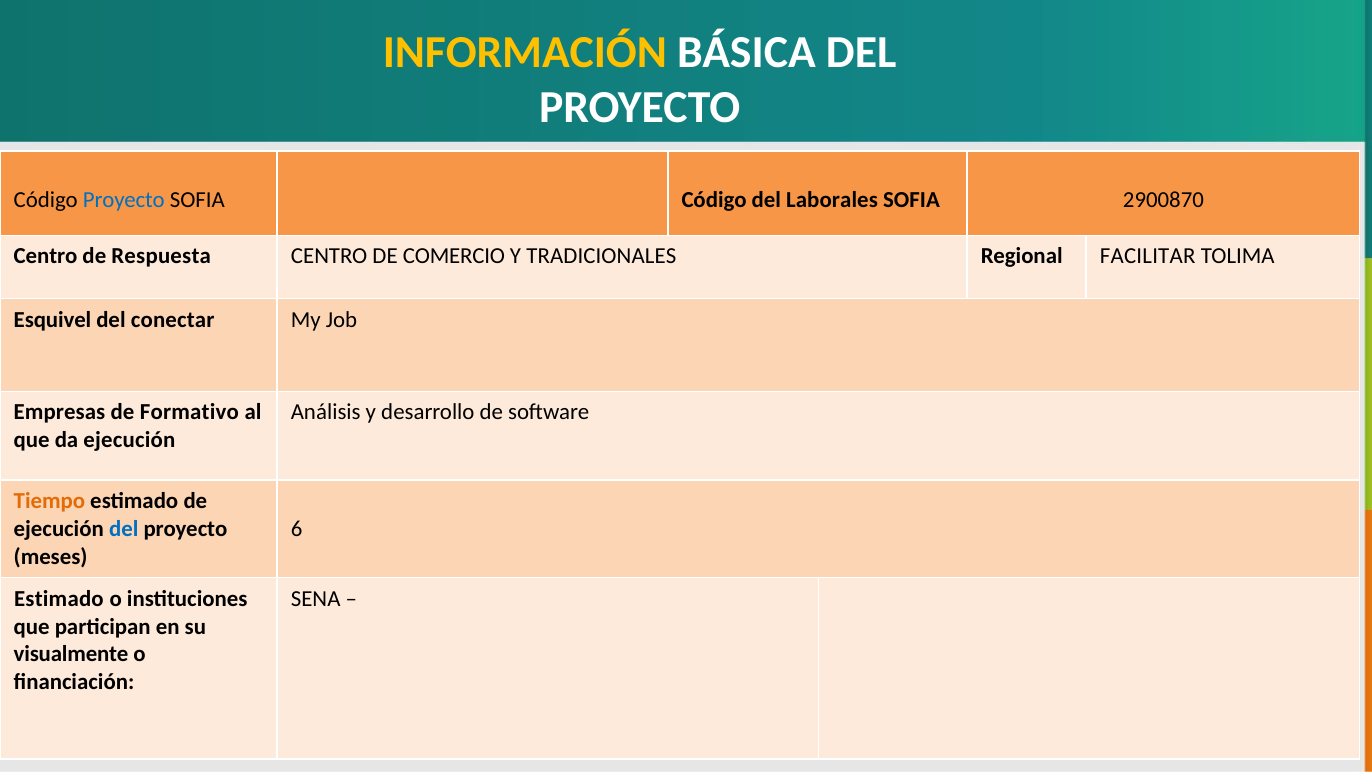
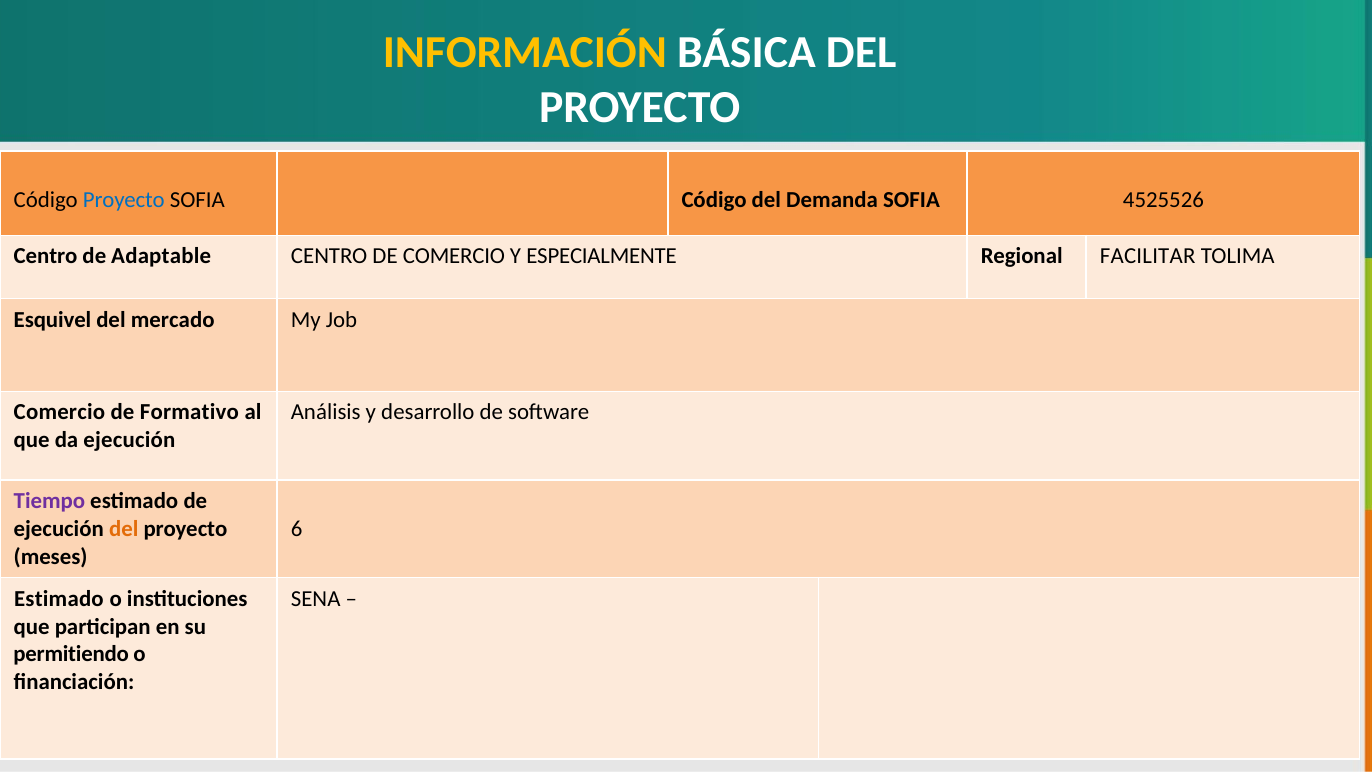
Laborales: Laborales -> Demanda
2900870: 2900870 -> 4525526
Respuesta: Respuesta -> Adaptable
TRADICIONALES: TRADICIONALES -> ESPECIALMENTE
conectar: conectar -> mercado
Empresas at (60, 412): Empresas -> Comercio
Tiempo colour: orange -> purple
del at (124, 529) colour: blue -> orange
visualmente: visualmente -> permitiendo
